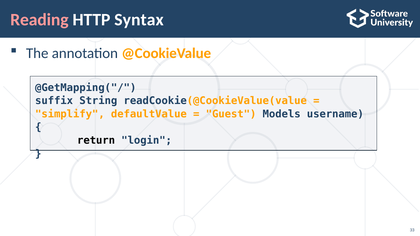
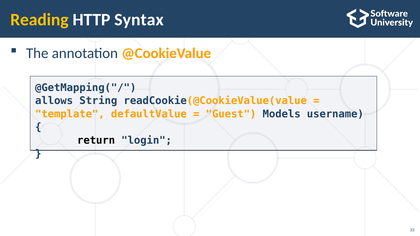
Reading colour: pink -> yellow
suffix: suffix -> allows
simplify: simplify -> template
